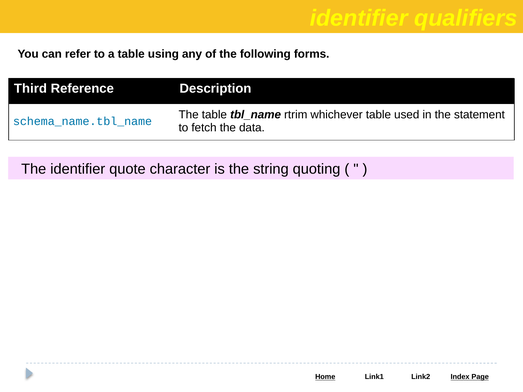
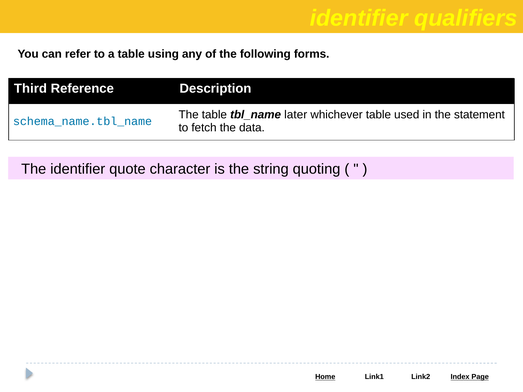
rtrim: rtrim -> later
